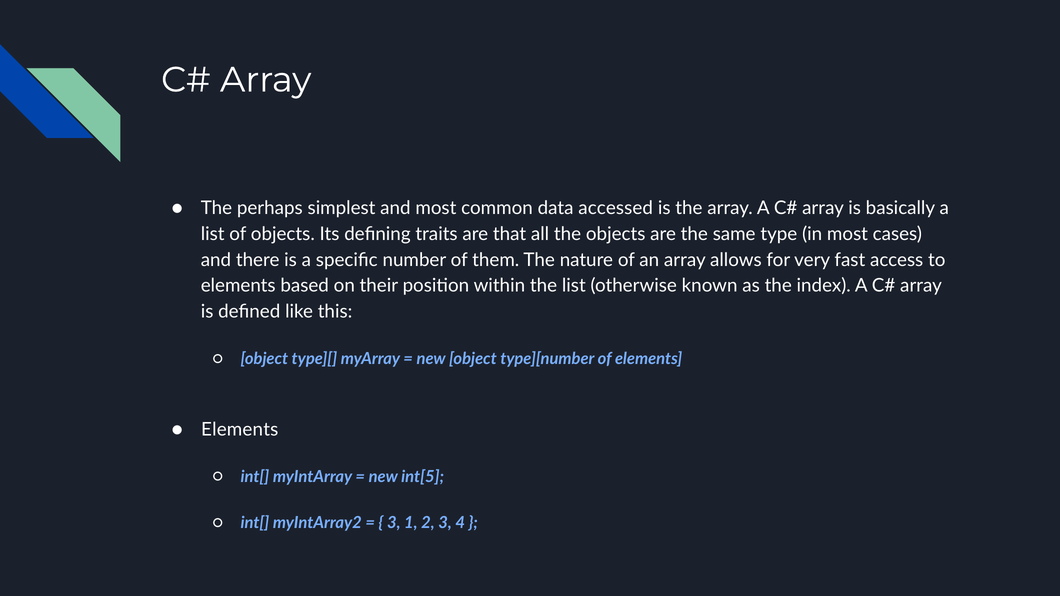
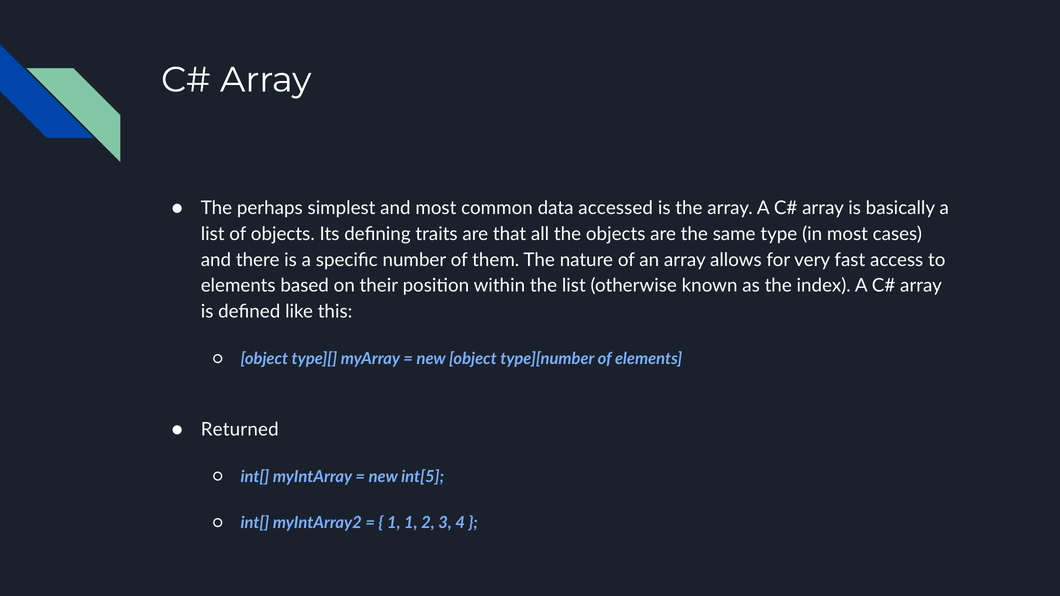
Elements at (240, 430): Elements -> Returned
3 at (394, 523): 3 -> 1
